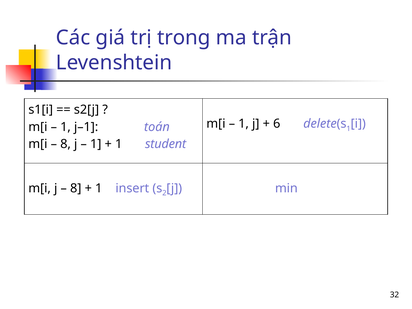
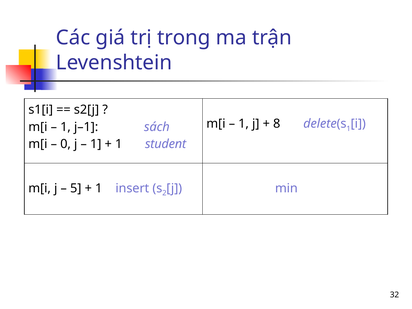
6: 6 -> 8
toán: toán -> sách
8 at (66, 144): 8 -> 0
8 at (76, 188): 8 -> 5
